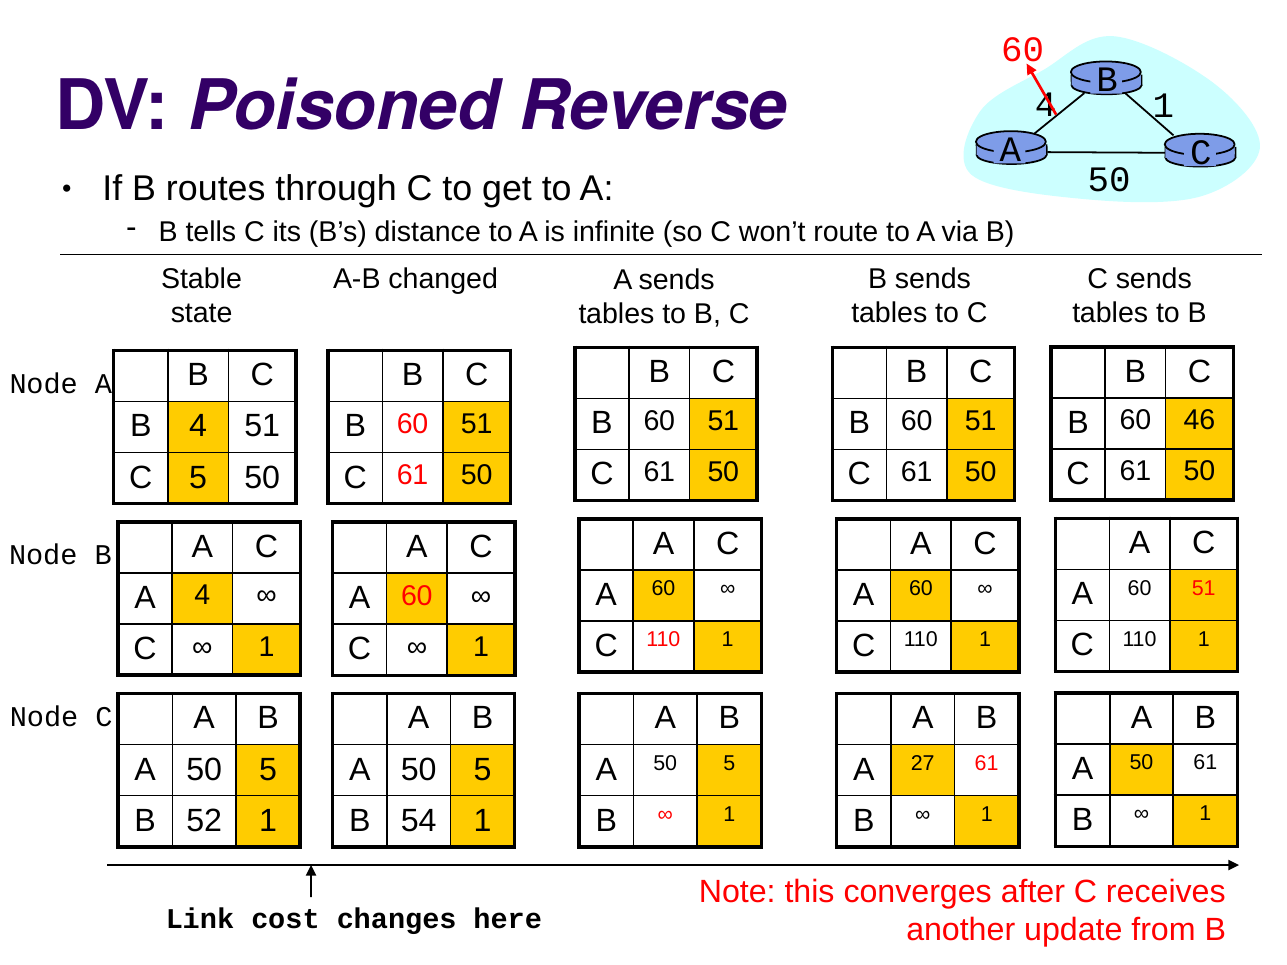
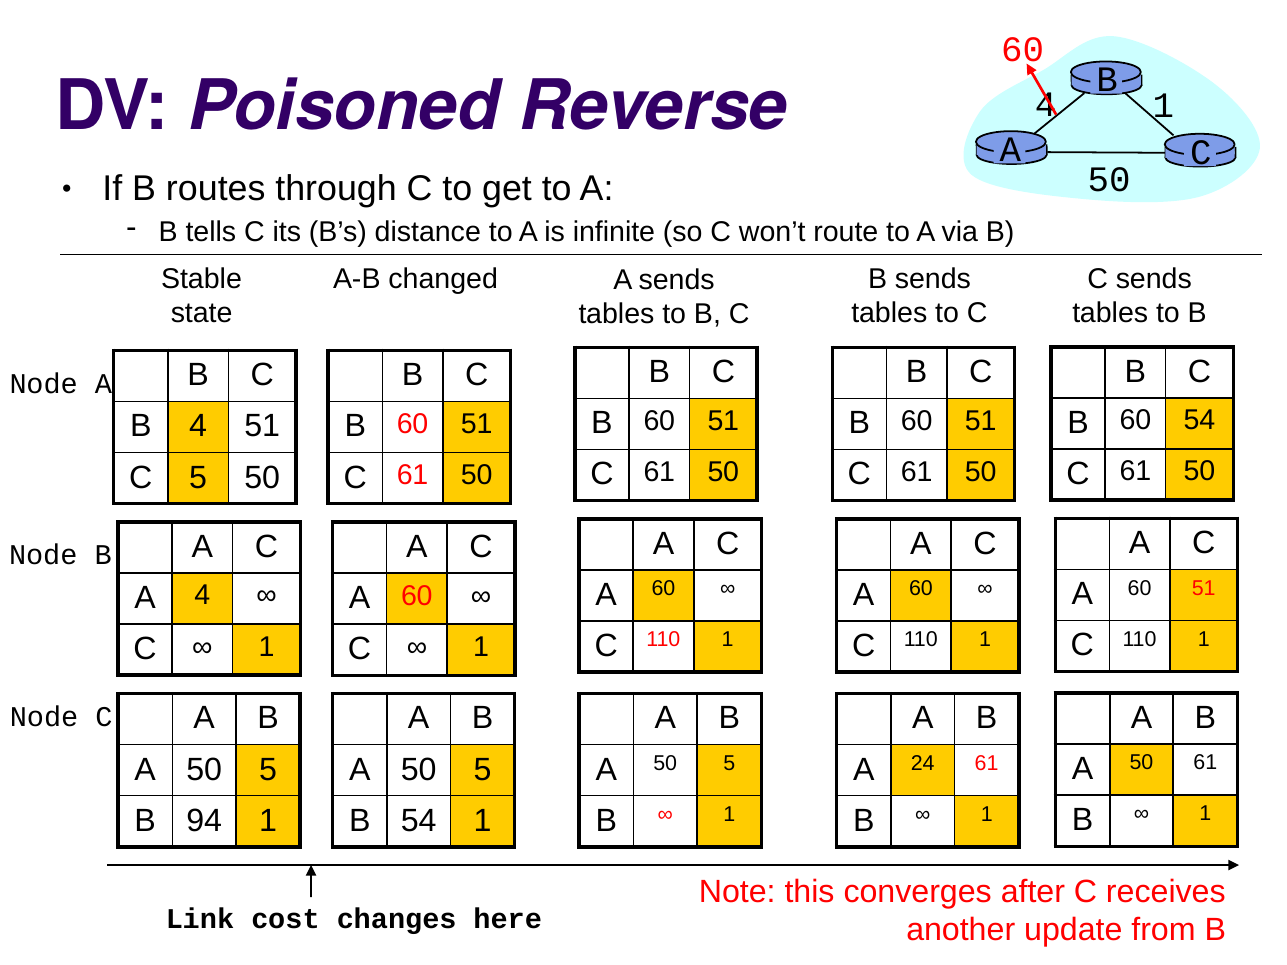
60 46: 46 -> 54
27: 27 -> 24
52: 52 -> 94
